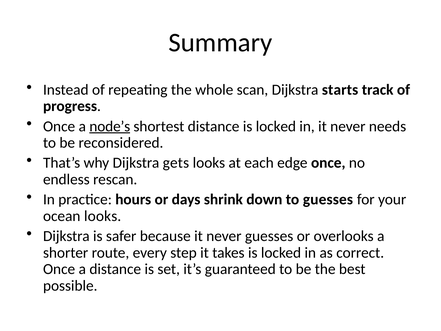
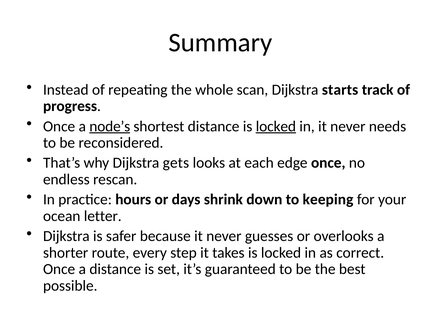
locked at (276, 126) underline: none -> present
to guesses: guesses -> keeping
ocean looks: looks -> letter
